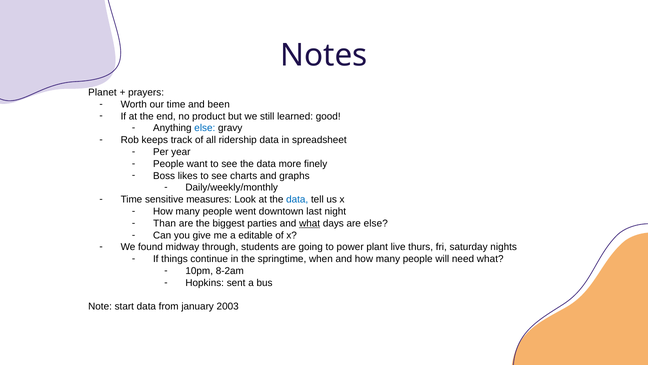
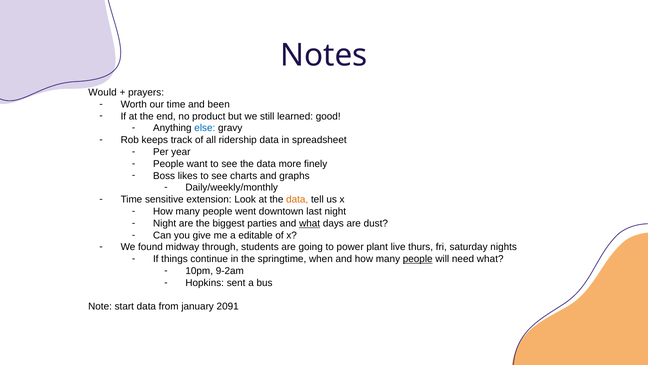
Planet: Planet -> Would
measures: measures -> extension
data at (297, 199) colour: blue -> orange
Than at (165, 223): Than -> Night
are else: else -> dust
people at (418, 259) underline: none -> present
8-2am: 8-2am -> 9-2am
2003: 2003 -> 2091
